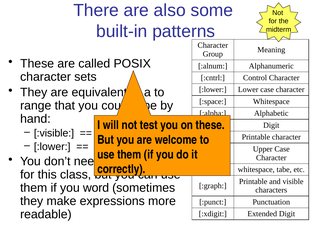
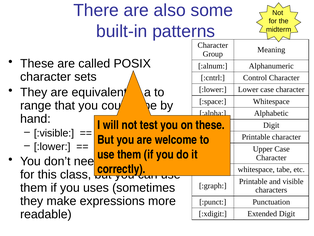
word: word -> uses
